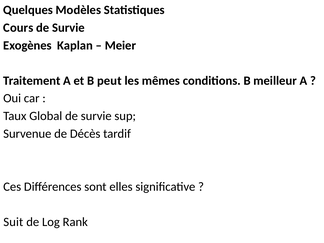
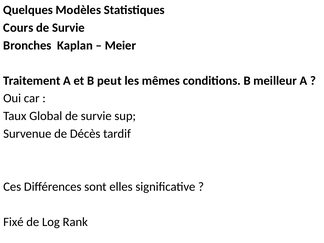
Exogènes: Exogènes -> Bronches
Suit: Suit -> Fixé
